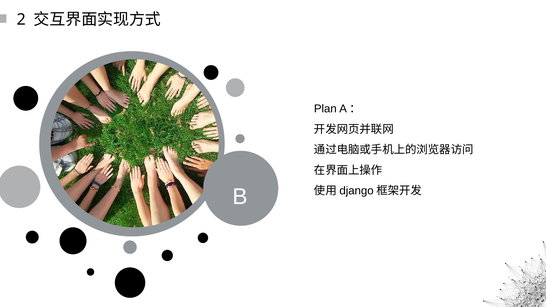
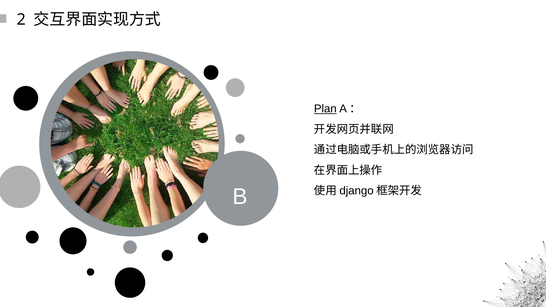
Plan underline: none -> present
